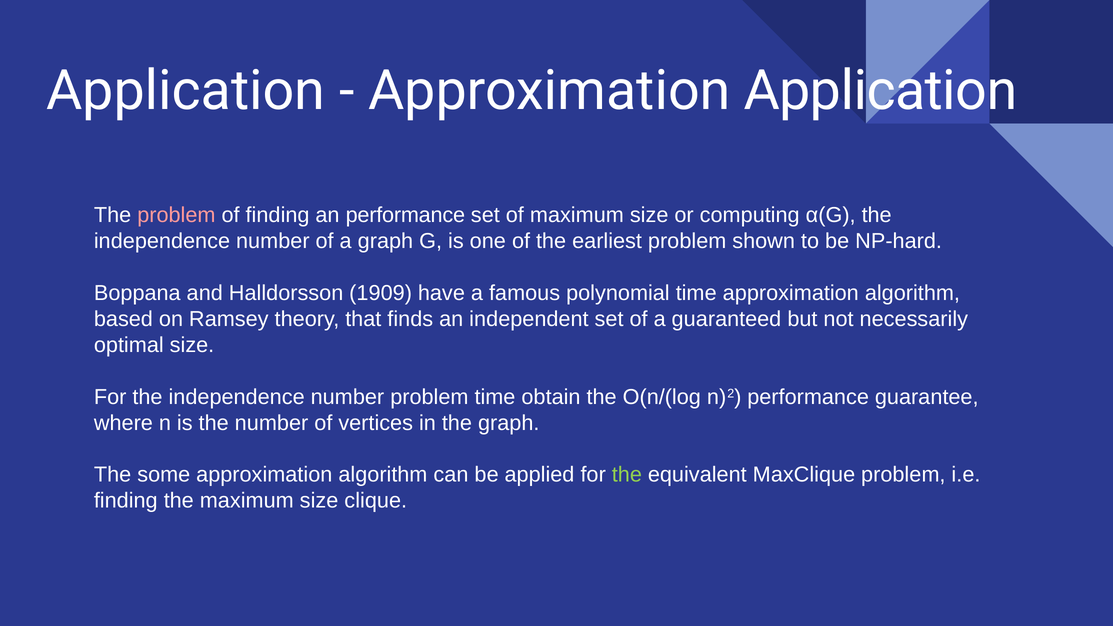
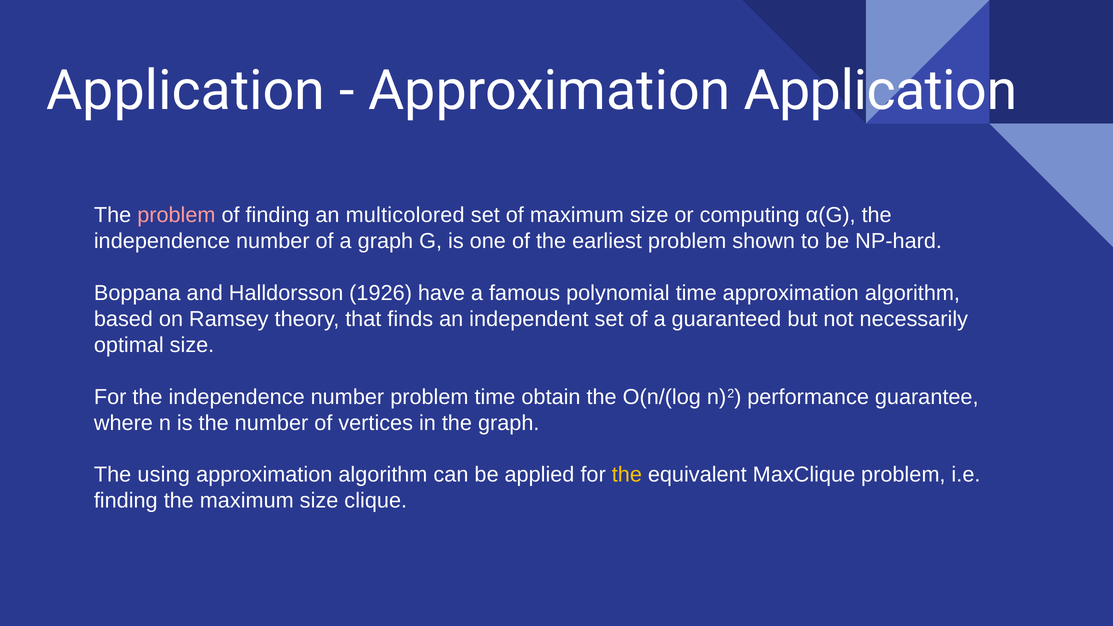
an performance: performance -> multicolored
1909: 1909 -> 1926
some: some -> using
the at (627, 475) colour: light green -> yellow
